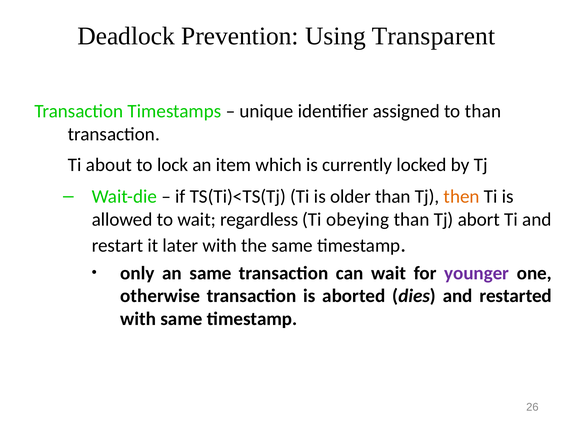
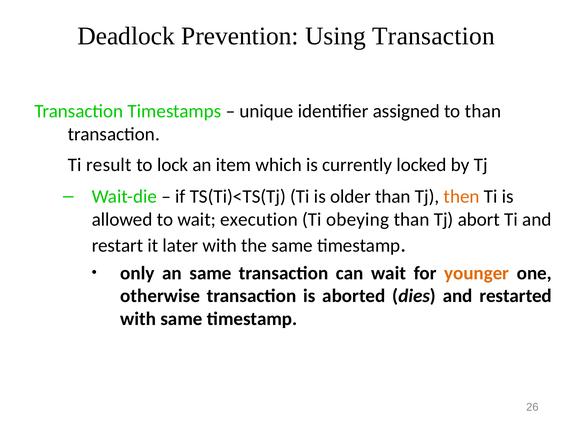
Using Transparent: Transparent -> Transaction
about: about -> result
regardless: regardless -> execution
younger colour: purple -> orange
